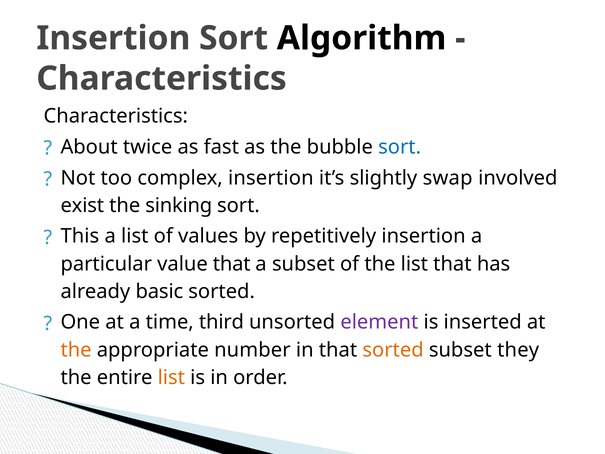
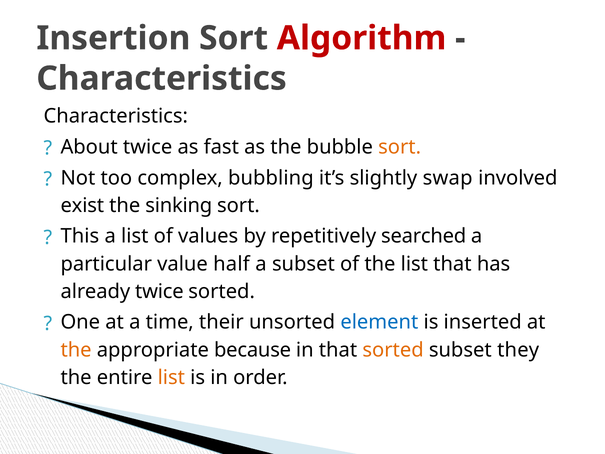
Algorithm colour: black -> red
sort at (400, 147) colour: blue -> orange
complex insertion: insertion -> bubbling
repetitively insertion: insertion -> searched
value that: that -> half
already basic: basic -> twice
third: third -> their
element colour: purple -> blue
number: number -> because
